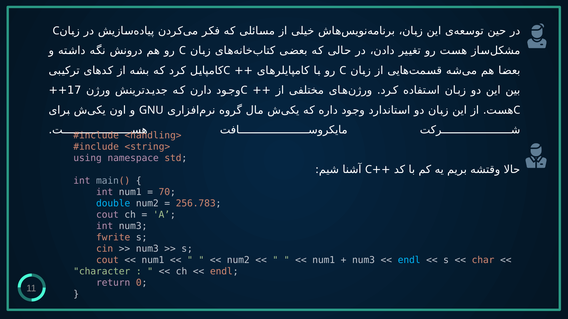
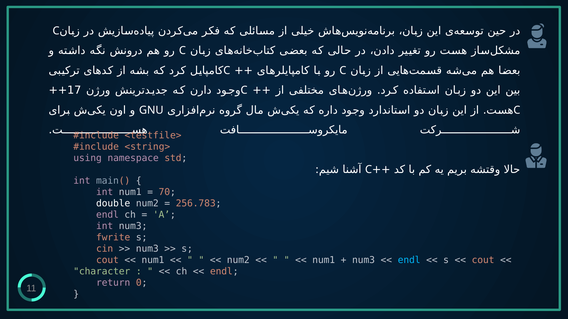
<handling>: <handling> -> <testfile>
double colour: light blue -> white
cout at (107, 215): cout -> endl
char at (483, 261): char -> cout
